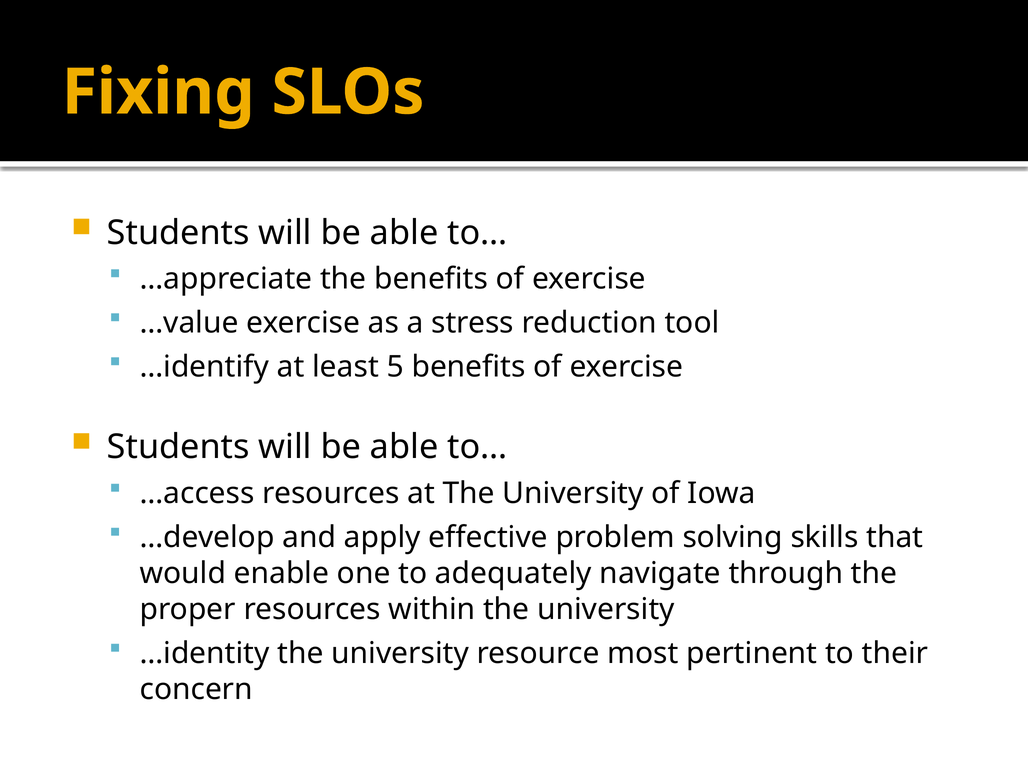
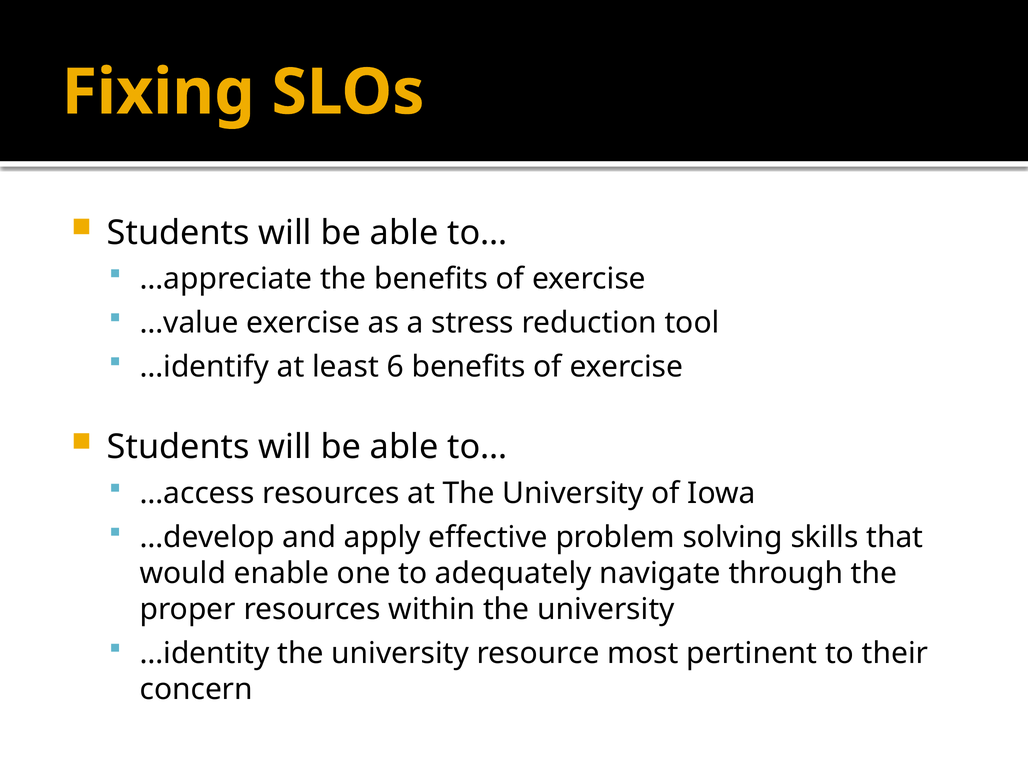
5: 5 -> 6
